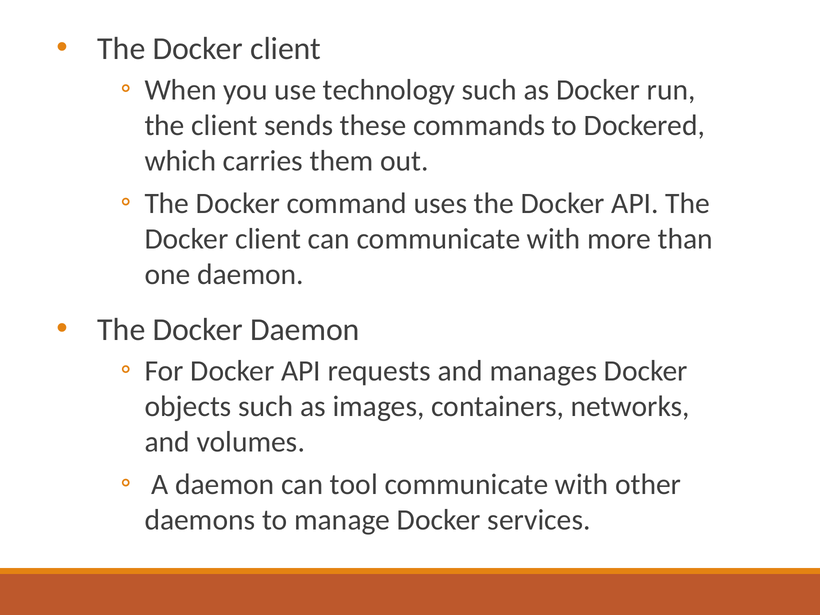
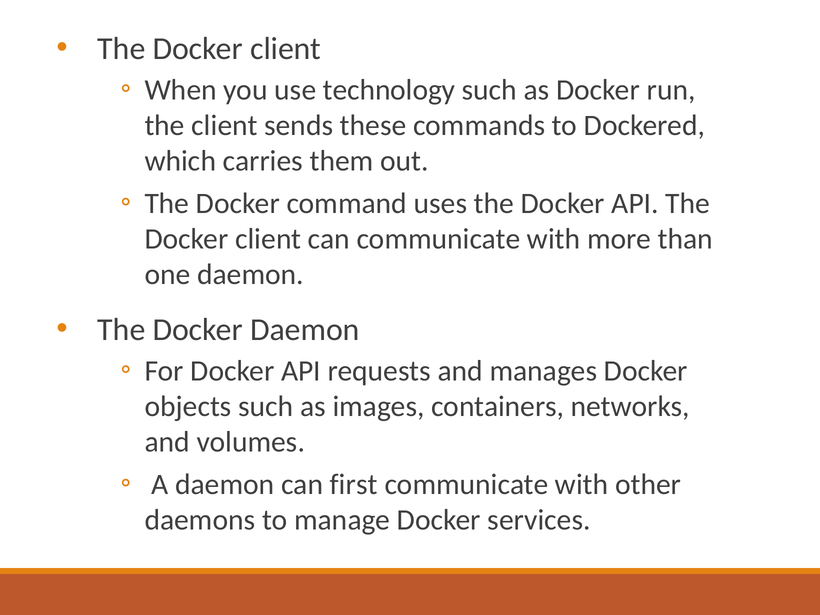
tool: tool -> first
